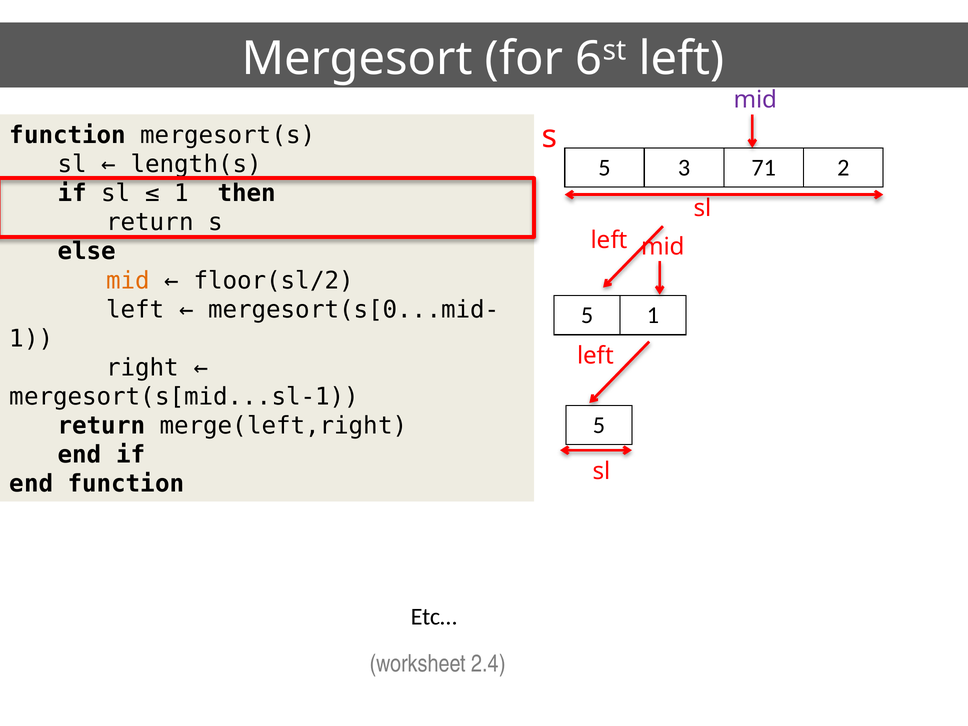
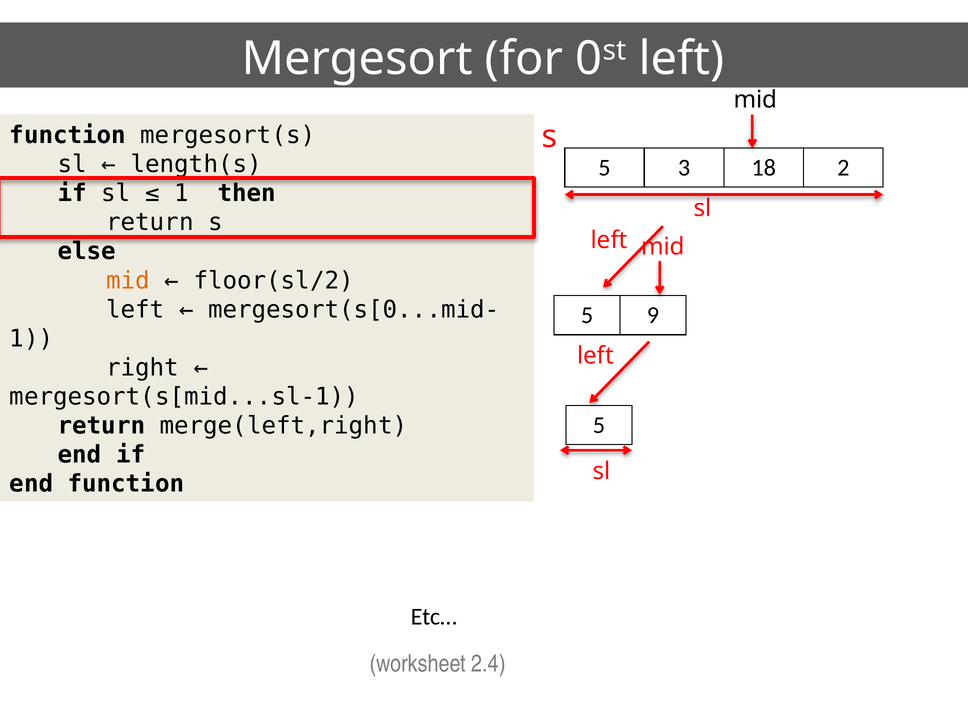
6: 6 -> 0
mid at (756, 100) colour: purple -> black
71: 71 -> 18
5 1: 1 -> 9
